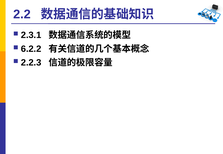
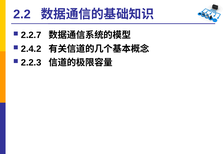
2.3.1: 2.3.1 -> 2.2.7
6.2.2: 6.2.2 -> 2.4.2
